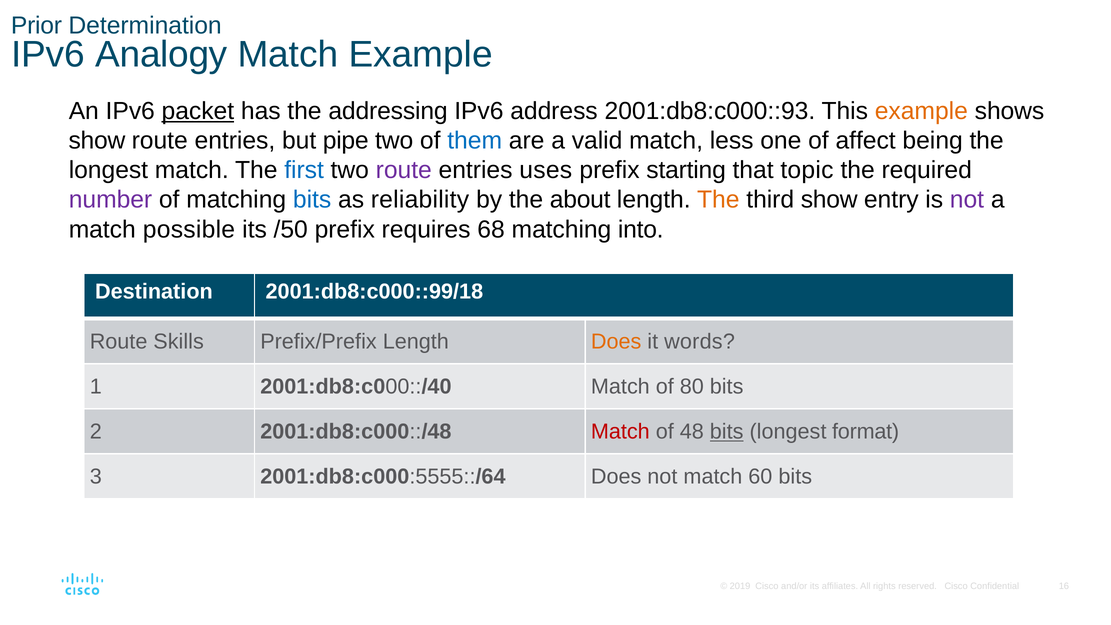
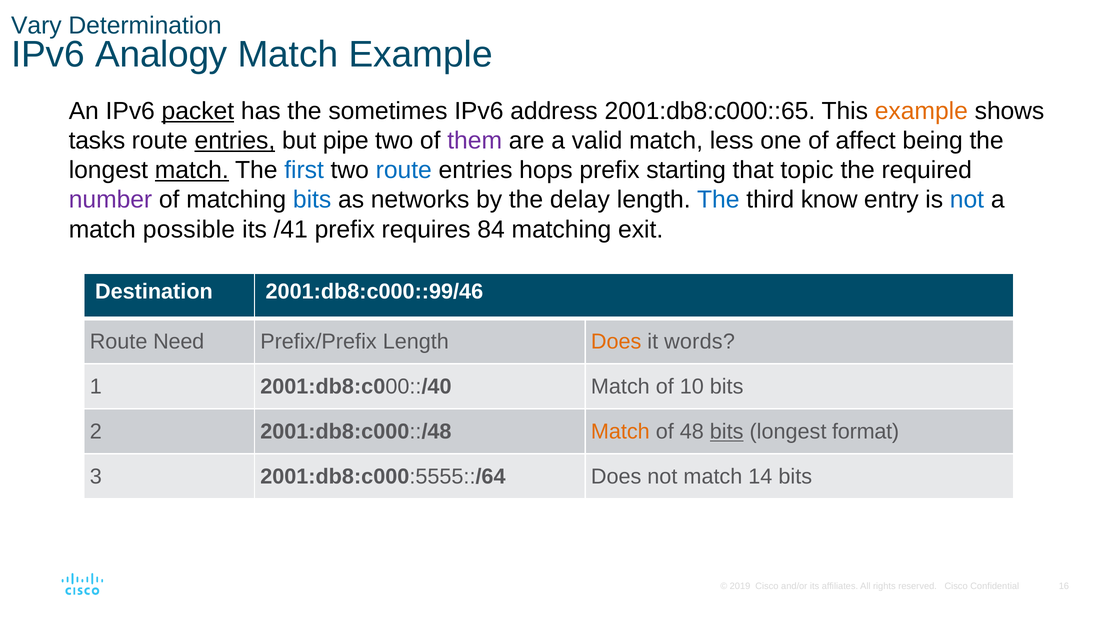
Prior: Prior -> Vary
addressing: addressing -> sometimes
2001:db8:c000::93: 2001:db8:c000::93 -> 2001:db8:c000::65
show at (97, 141): show -> tasks
entries at (235, 141) underline: none -> present
them colour: blue -> purple
match at (192, 170) underline: none -> present
route at (404, 170) colour: purple -> blue
uses: uses -> hops
reliability: reliability -> networks
about: about -> delay
The at (718, 200) colour: orange -> blue
third show: show -> know
not at (967, 200) colour: purple -> blue
/50: /50 -> /41
68: 68 -> 84
into: into -> exit
2001:db8:c000::99/18: 2001:db8:c000::99/18 -> 2001:db8:c000::99/46
Skills: Skills -> Need
80: 80 -> 10
Match at (620, 432) colour: red -> orange
60: 60 -> 14
